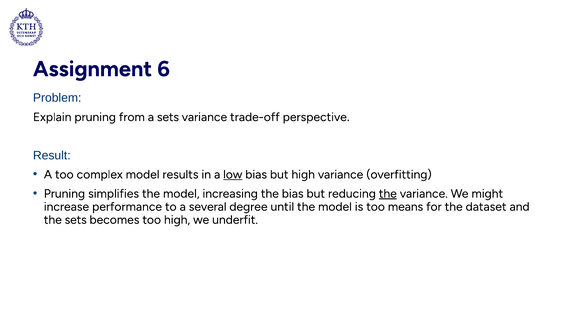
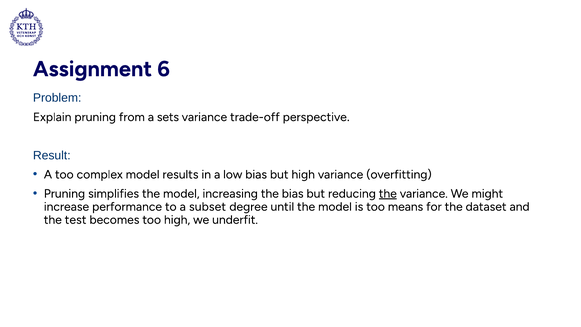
low underline: present -> none
several: several -> subset
the sets: sets -> test
